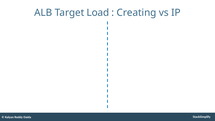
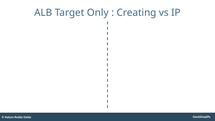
Load: Load -> Only
